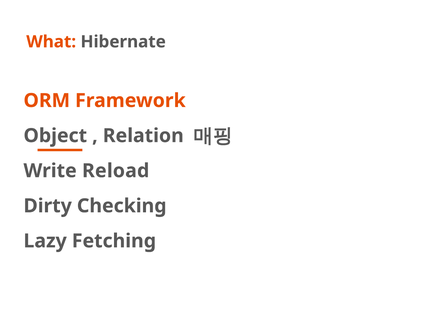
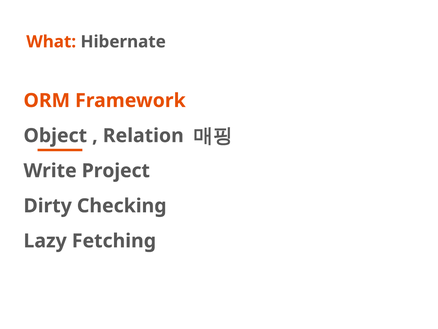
Reload: Reload -> Project
